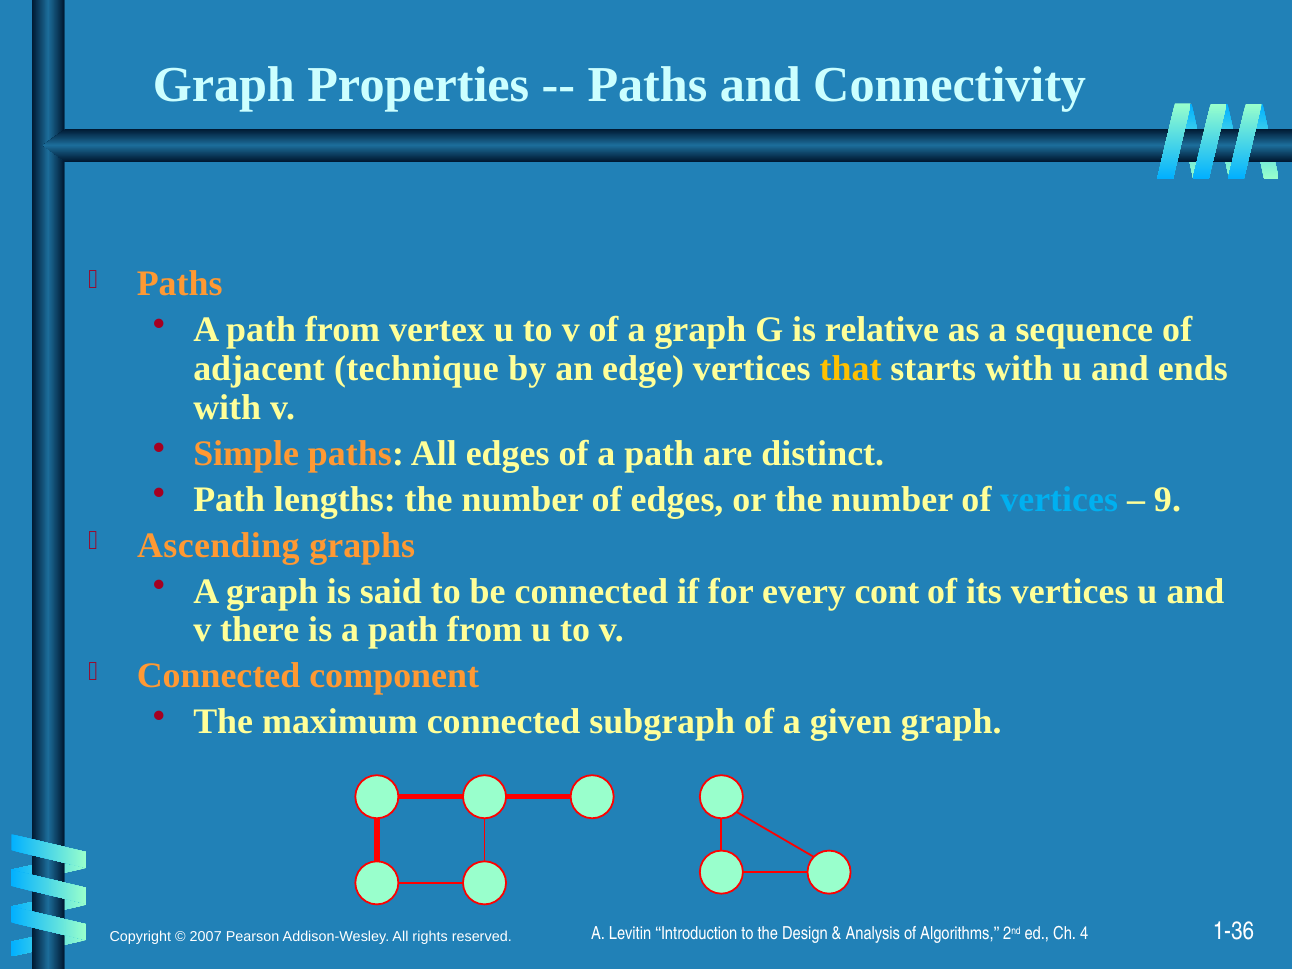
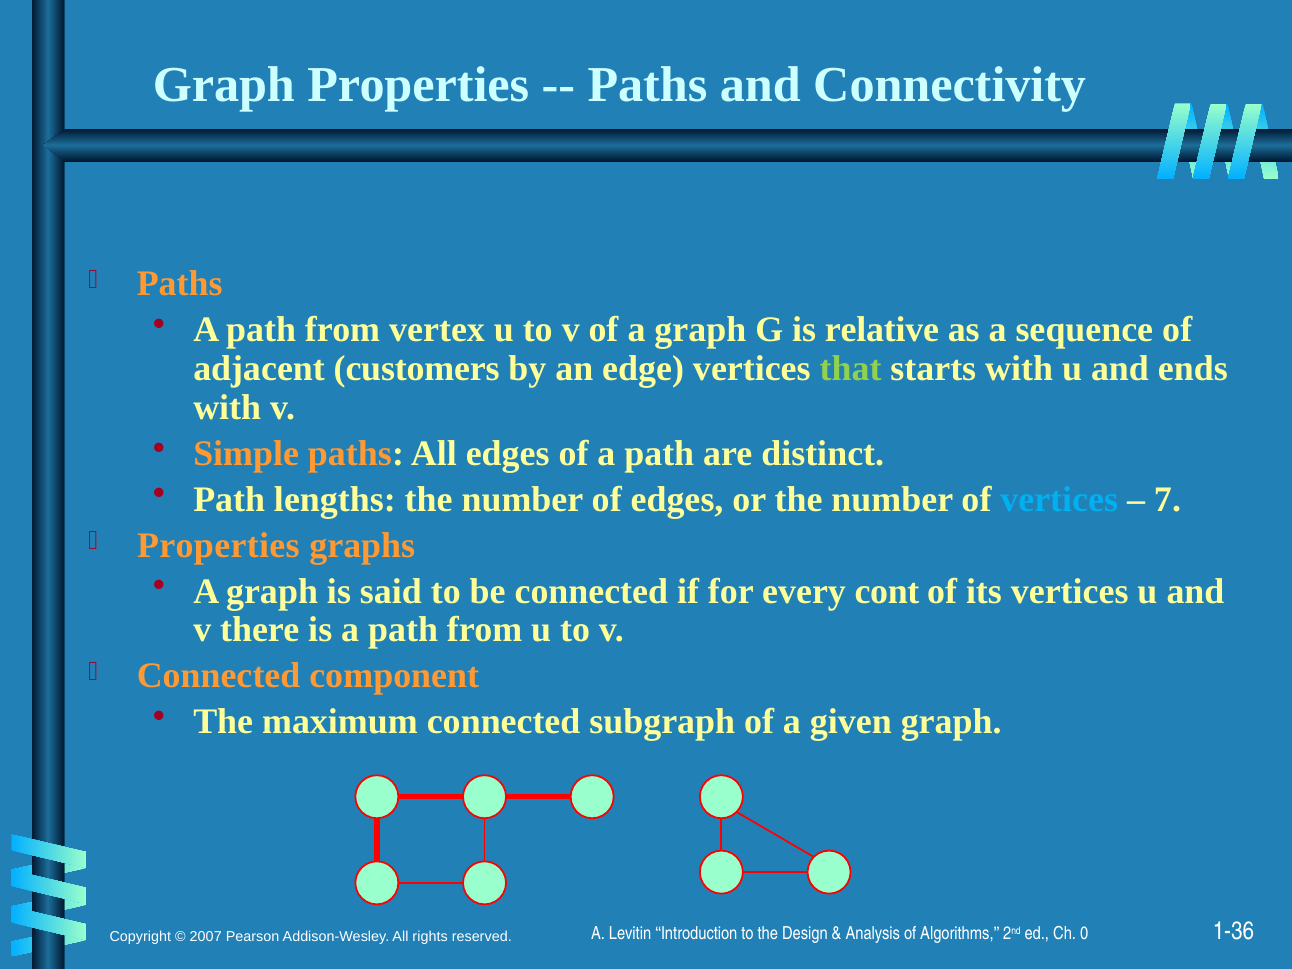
technique: technique -> customers
that colour: yellow -> light green
9: 9 -> 7
Ascending at (218, 545): Ascending -> Properties
4: 4 -> 0
